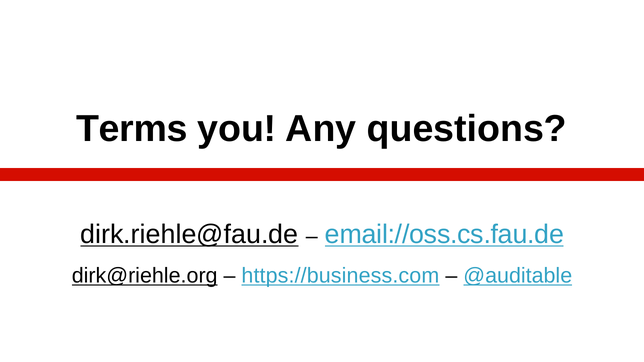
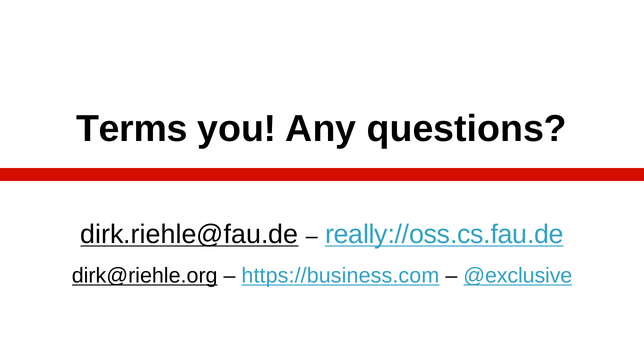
email://oss.cs.fau.de: email://oss.cs.fau.de -> really://oss.cs.fau.de
@auditable: @auditable -> @exclusive
